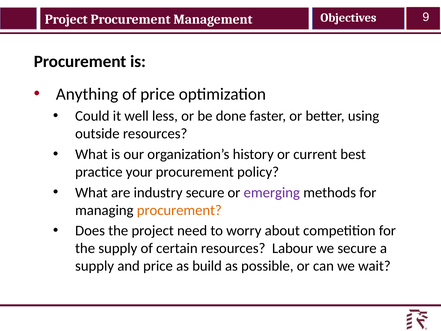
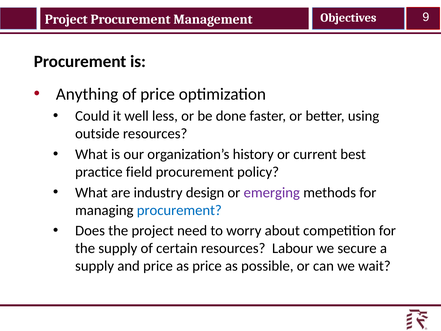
your: your -> field
industry secure: secure -> design
procurement at (179, 210) colour: orange -> blue
as build: build -> price
